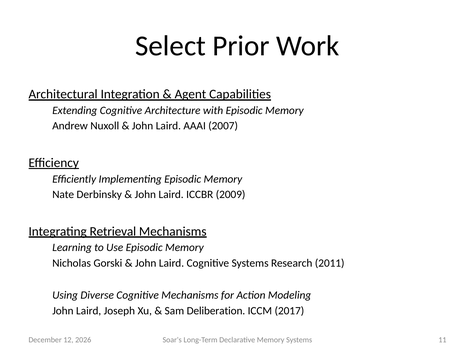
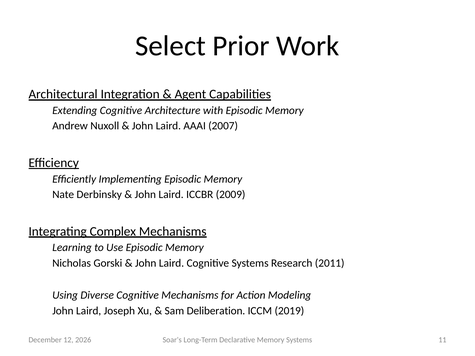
Retrieval: Retrieval -> Complex
2017: 2017 -> 2019
